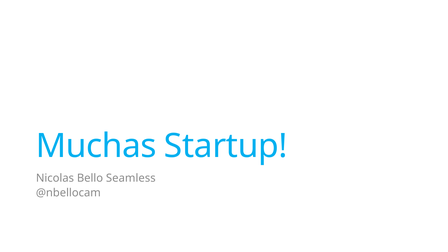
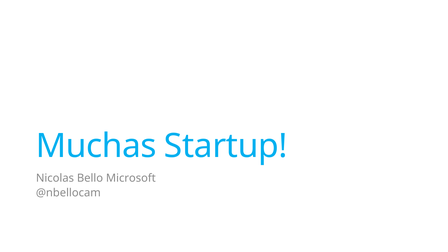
Seamless: Seamless -> Microsoft
